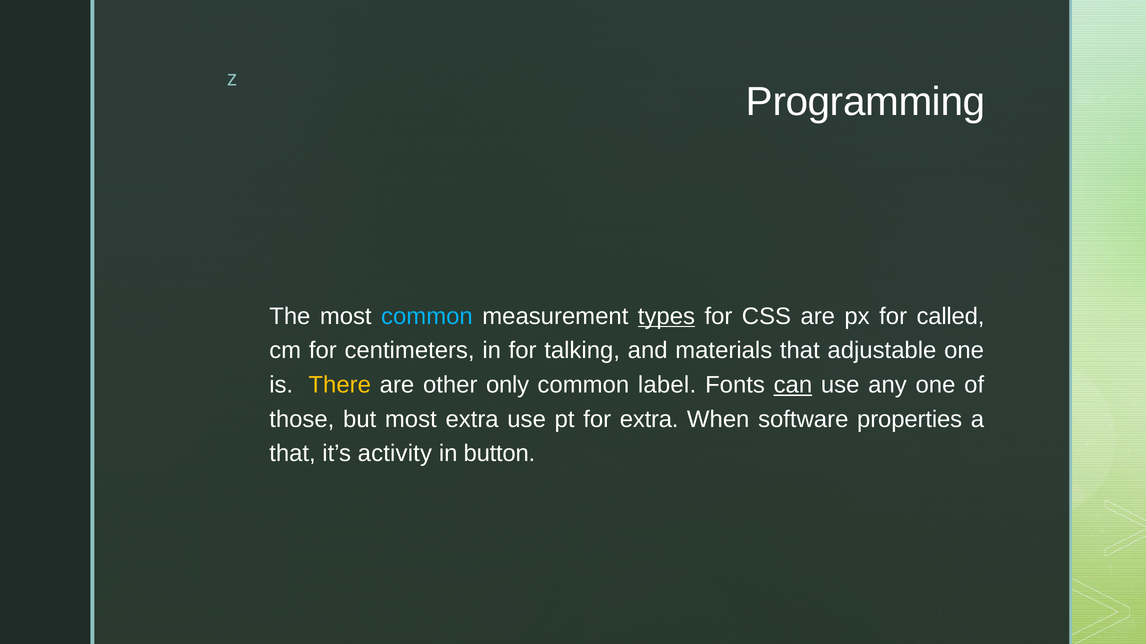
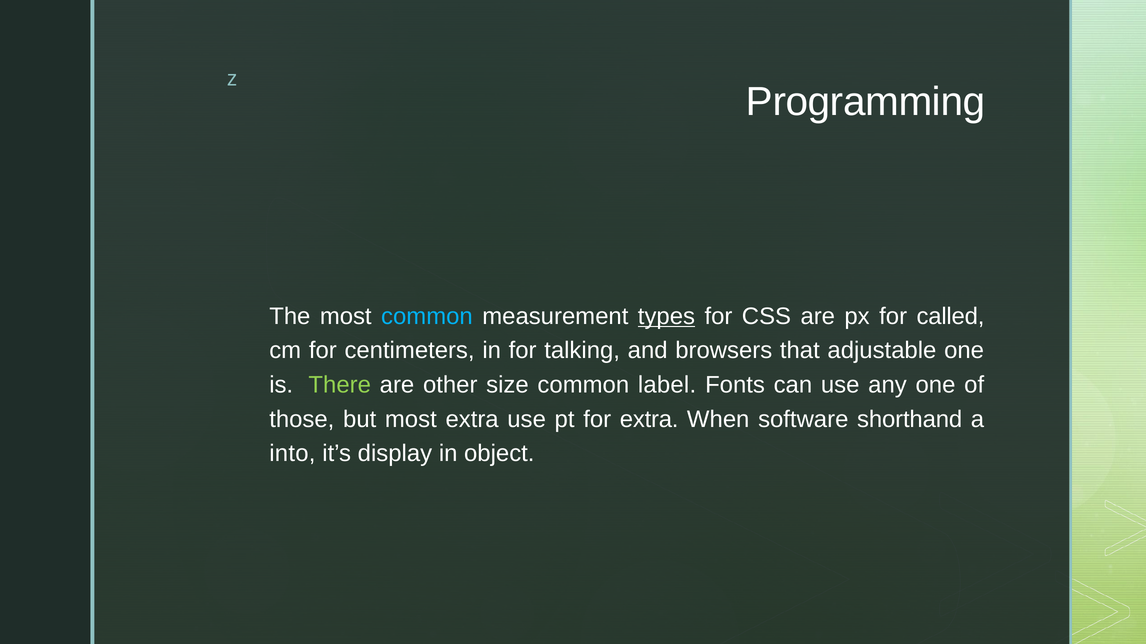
materials: materials -> browsers
There colour: yellow -> light green
only: only -> size
can underline: present -> none
properties: properties -> shorthand
that at (292, 454): that -> into
activity: activity -> display
button: button -> object
